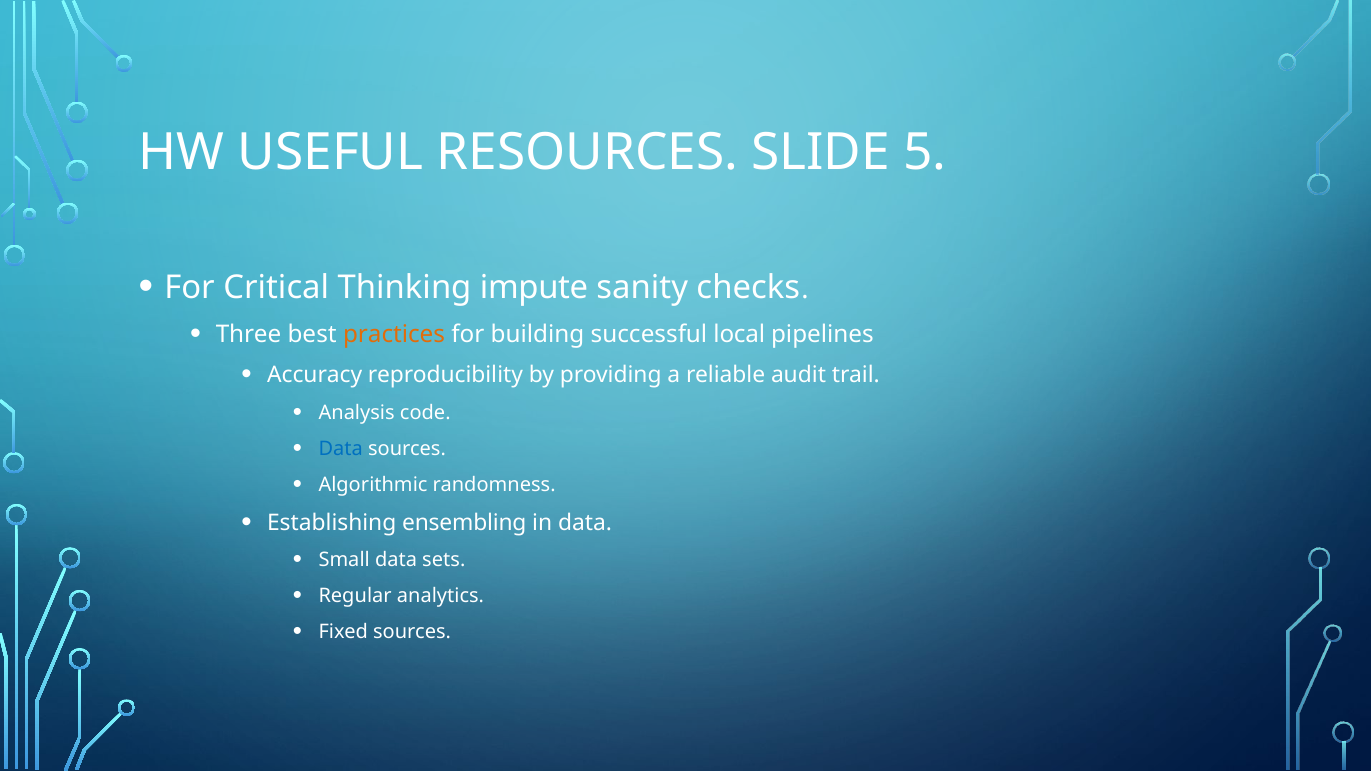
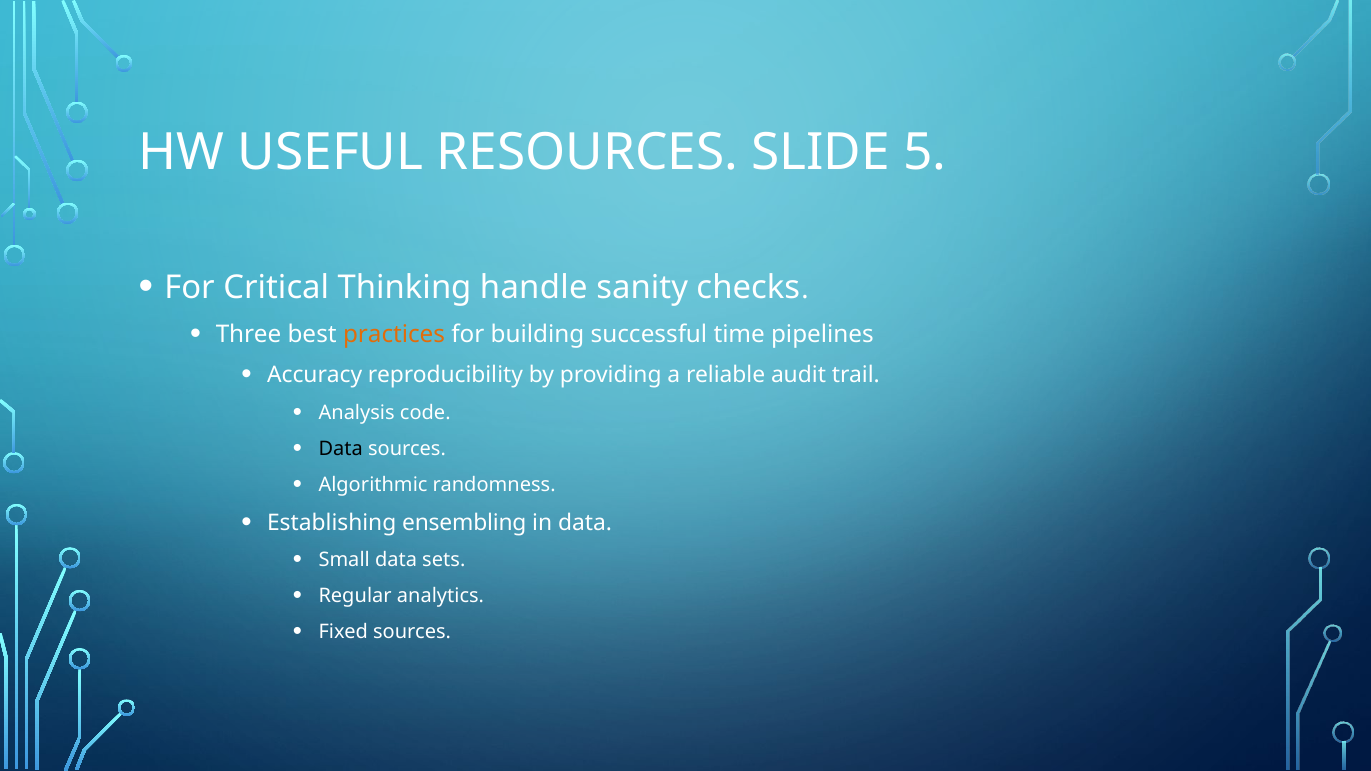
impute: impute -> handle
local: local -> time
Data at (341, 449) colour: blue -> black
